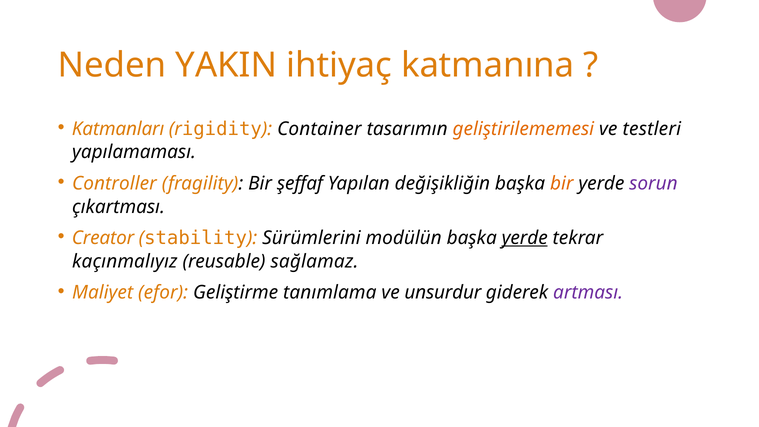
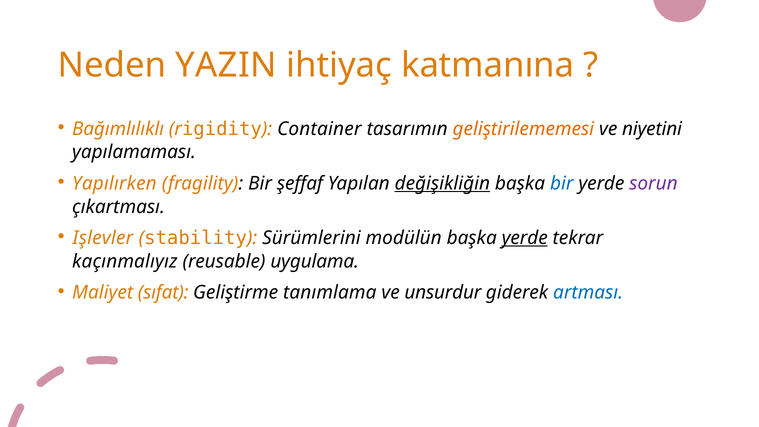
YAKIN: YAKIN -> YAZIN
Katmanları: Katmanları -> Bağımlılıklı
testleri: testleri -> niyetini
Controller: Controller -> Yapılırken
değişikliğin underline: none -> present
bir at (562, 183) colour: orange -> blue
Creator: Creator -> Işlevler
sağlamaz: sağlamaz -> uygulama
efor: efor -> sıfat
artması colour: purple -> blue
